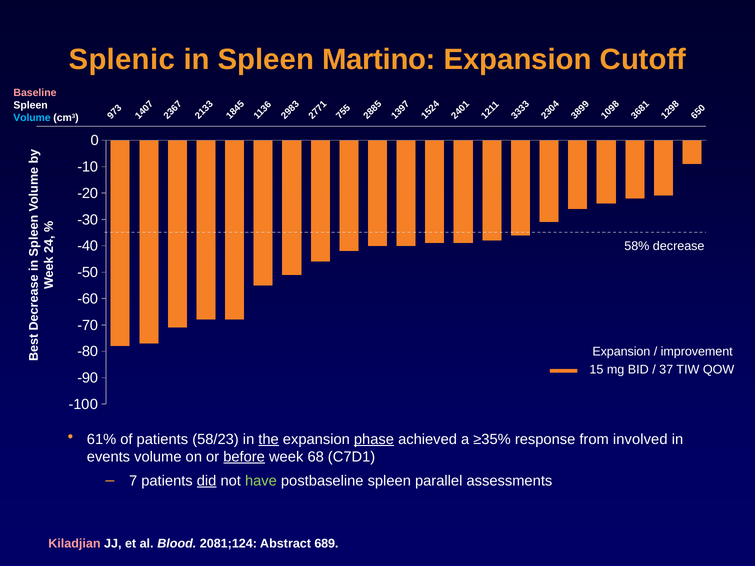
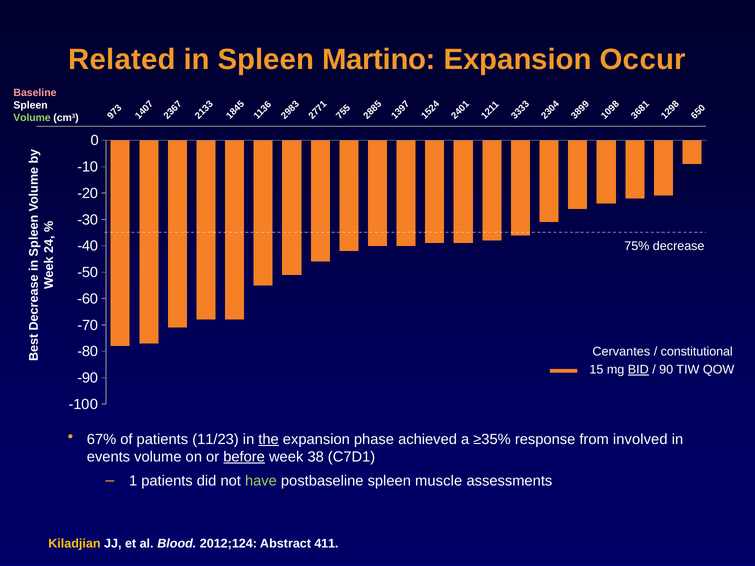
Splenic: Splenic -> Related
Cutoff: Cutoff -> Occur
Volume at (32, 118) colour: light blue -> light green
58%: 58% -> 75%
Expansion at (621, 352): Expansion -> Cervantes
improvement: improvement -> constitutional
BID underline: none -> present
37: 37 -> 90
61%: 61% -> 67%
58/23: 58/23 -> 11/23
phase underline: present -> none
68: 68 -> 38
7 at (133, 481): 7 -> 1
did underline: present -> none
parallel: parallel -> muscle
Kiladjian colour: pink -> yellow
2081;124: 2081;124 -> 2012;124
689: 689 -> 411
